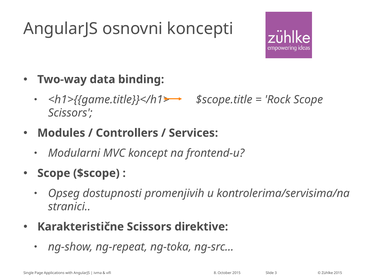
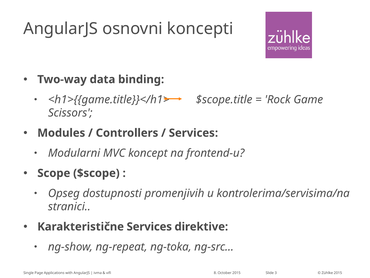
Rock Scope: Scope -> Game
Karakteristične Scissors: Scissors -> Services
